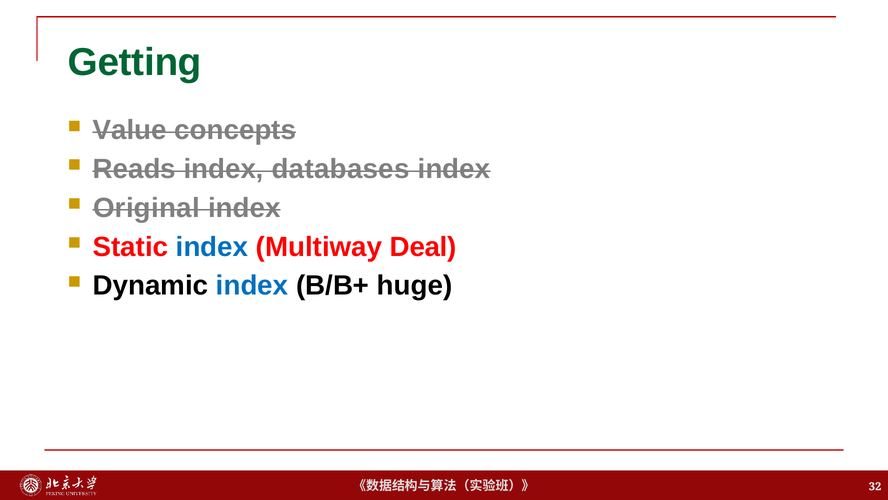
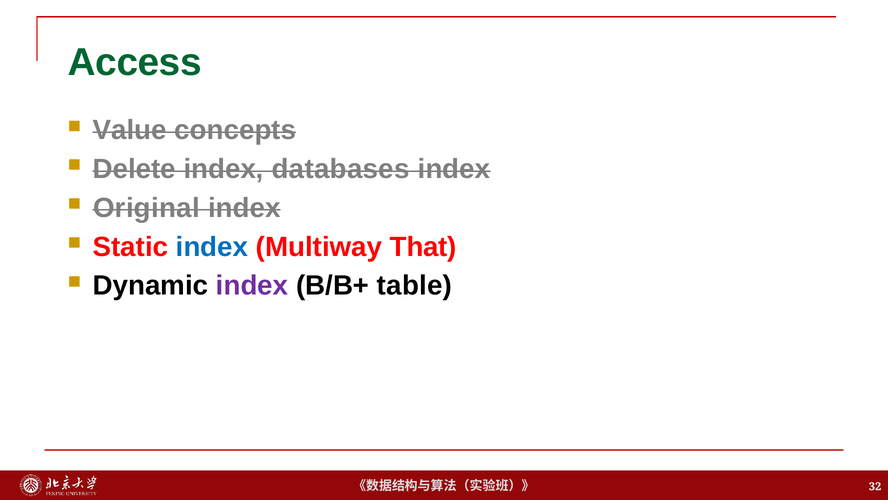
Getting: Getting -> Access
Reads: Reads -> Delete
Deal: Deal -> That
index at (252, 285) colour: blue -> purple
huge: huge -> table
